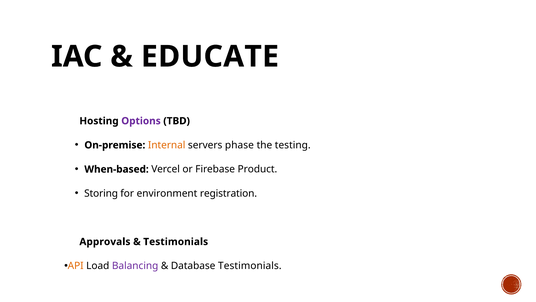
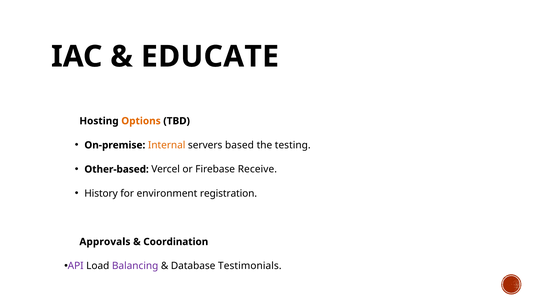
Options colour: purple -> orange
phase: phase -> based
When-based: When-based -> Other-based
Product: Product -> Receive
Storing: Storing -> History
Testimonials at (176, 241): Testimonials -> Coordination
API colour: orange -> purple
